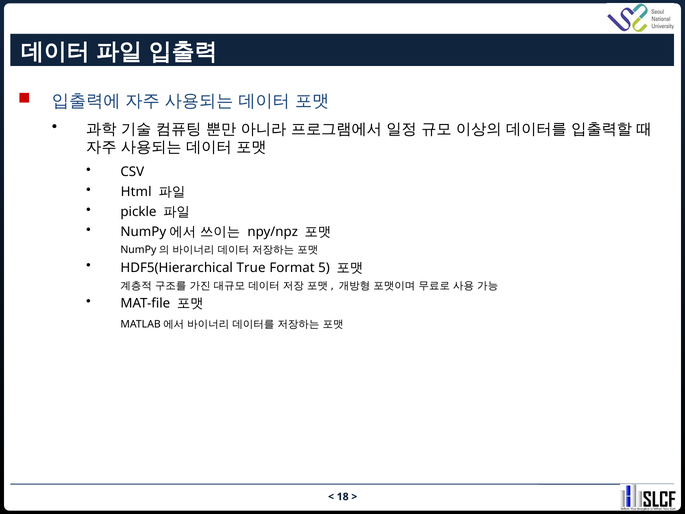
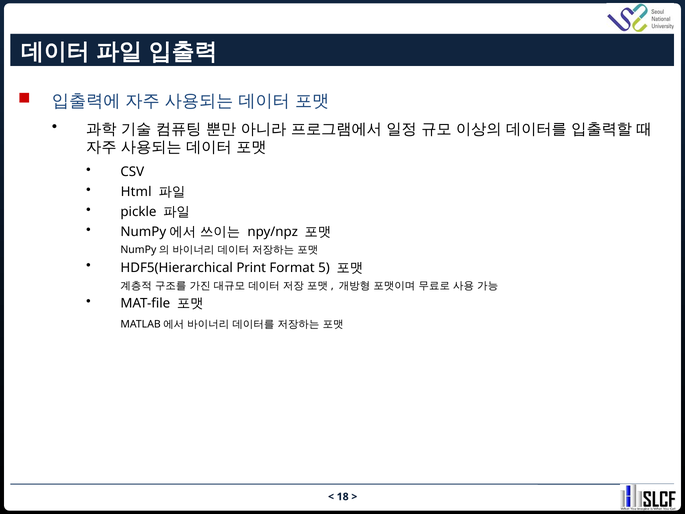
True: True -> Print
